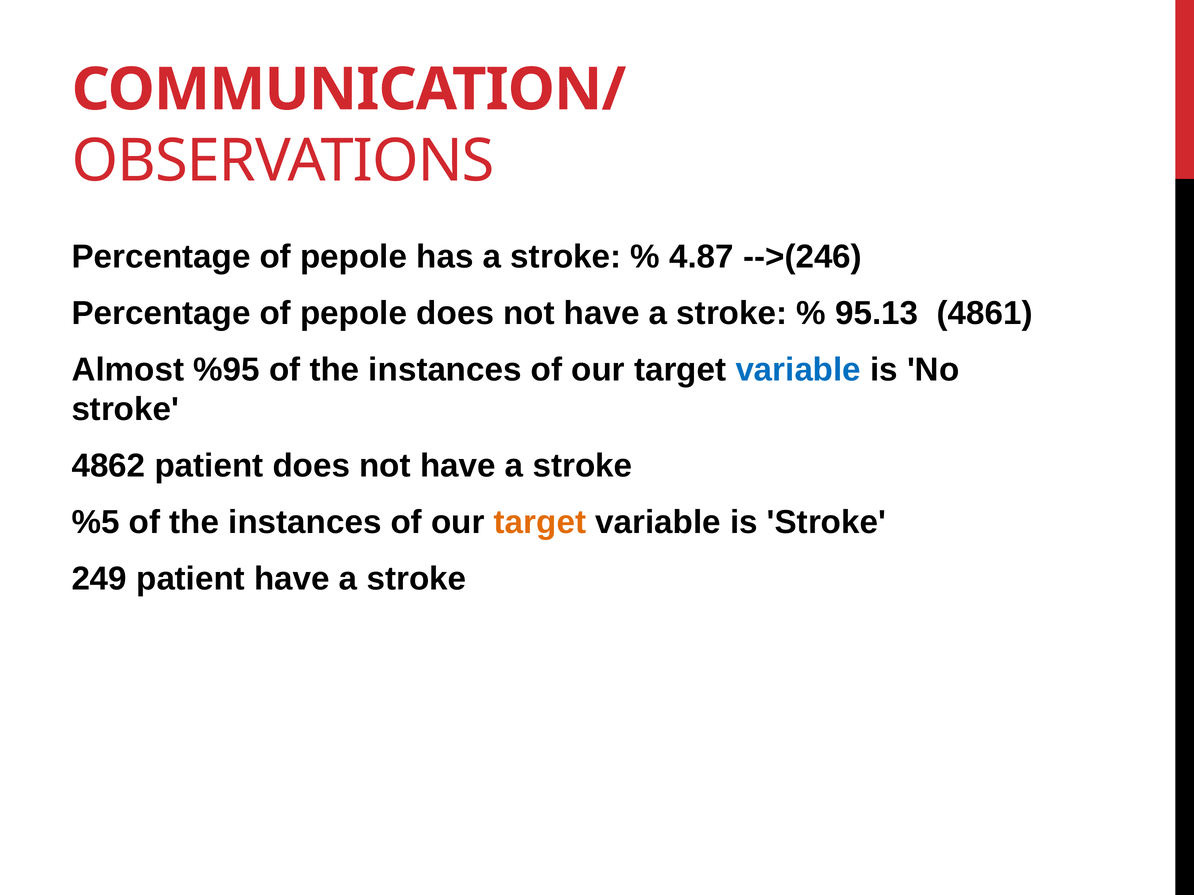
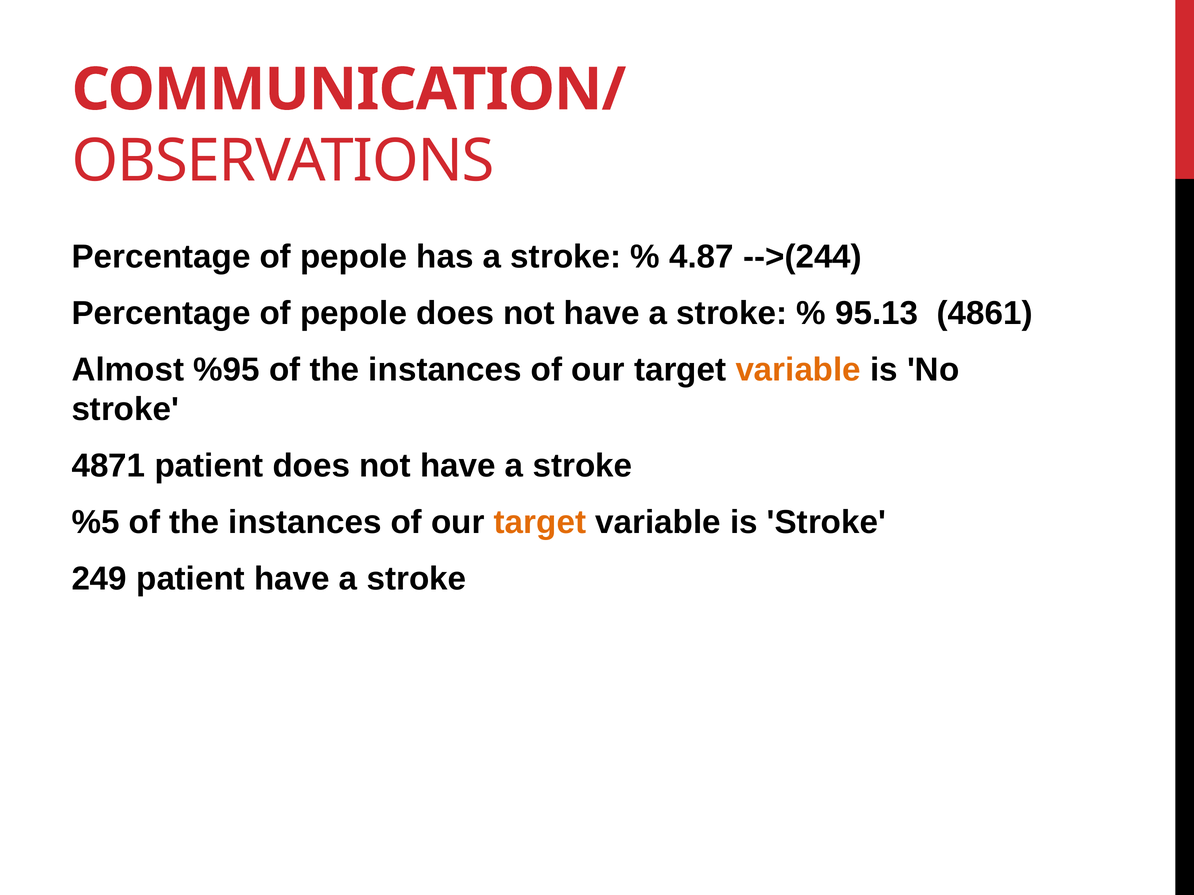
-->(246: -->(246 -> -->(244
variable at (798, 370) colour: blue -> orange
4862: 4862 -> 4871
